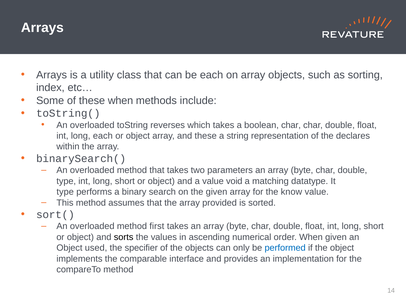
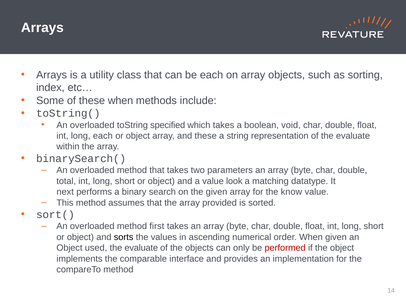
reverses: reverses -> specified
boolean char: char -> void
of the declares: declares -> evaluate
type at (66, 181): type -> total
void: void -> look
type at (65, 192): type -> next
specifier at (141, 248): specifier -> evaluate
performed colour: blue -> red
